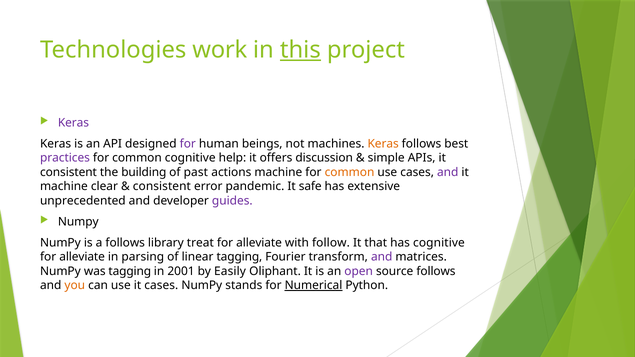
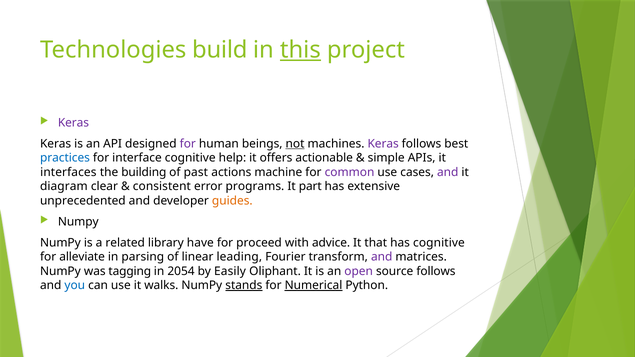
work: work -> build
not underline: none -> present
Keras at (383, 144) colour: orange -> purple
practices colour: purple -> blue
common at (137, 158): common -> interface
discussion: discussion -> actionable
consistent at (68, 172): consistent -> interfaces
common at (349, 172) colour: orange -> purple
machine at (64, 187): machine -> diagram
pandemic: pandemic -> programs
safe: safe -> part
guides colour: purple -> orange
a follows: follows -> related
treat: treat -> have
alleviate at (259, 243): alleviate -> proceed
follow: follow -> advice
linear tagging: tagging -> leading
2001: 2001 -> 2054
you colour: orange -> blue
it cases: cases -> walks
stands underline: none -> present
